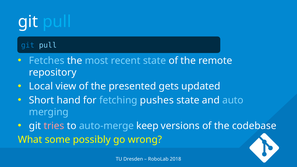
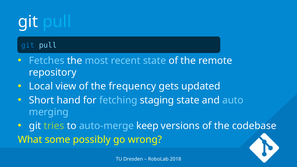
presented: presented -> frequency
pushes: pushes -> staging
tries colour: pink -> light green
